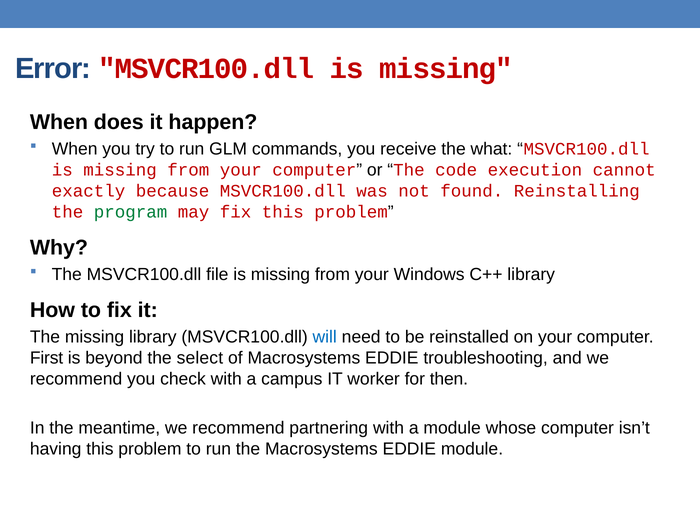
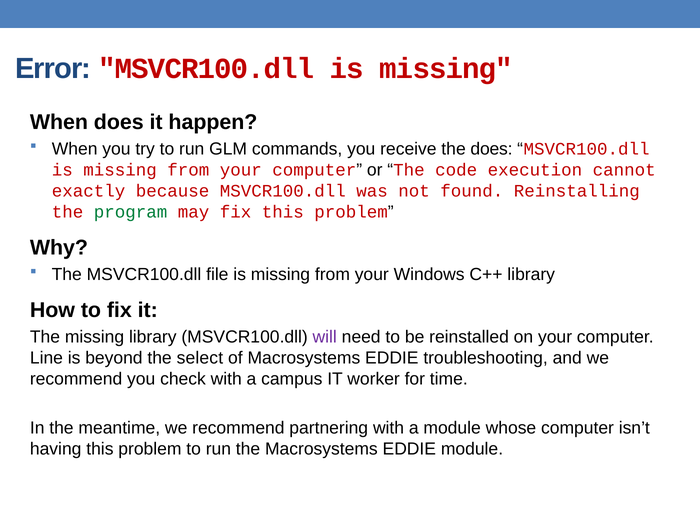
the what: what -> does
will colour: blue -> purple
First: First -> Line
then: then -> time
